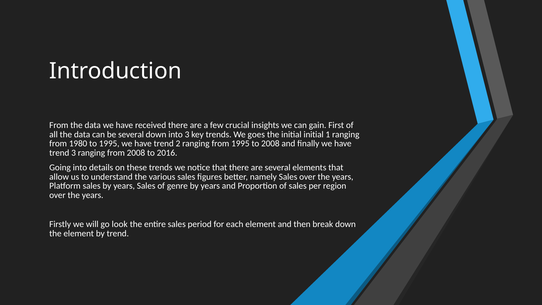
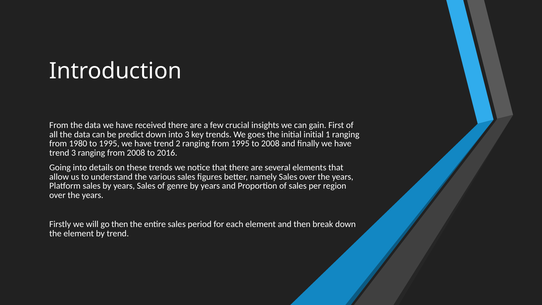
be several: several -> predict
go look: look -> then
